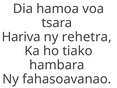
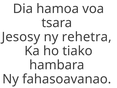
Hariva: Hariva -> Jesosy
